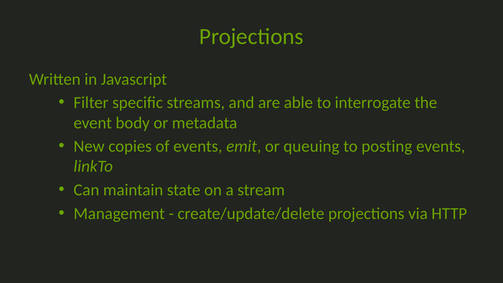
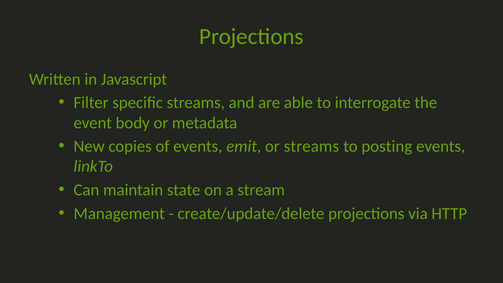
or queuing: queuing -> streams
